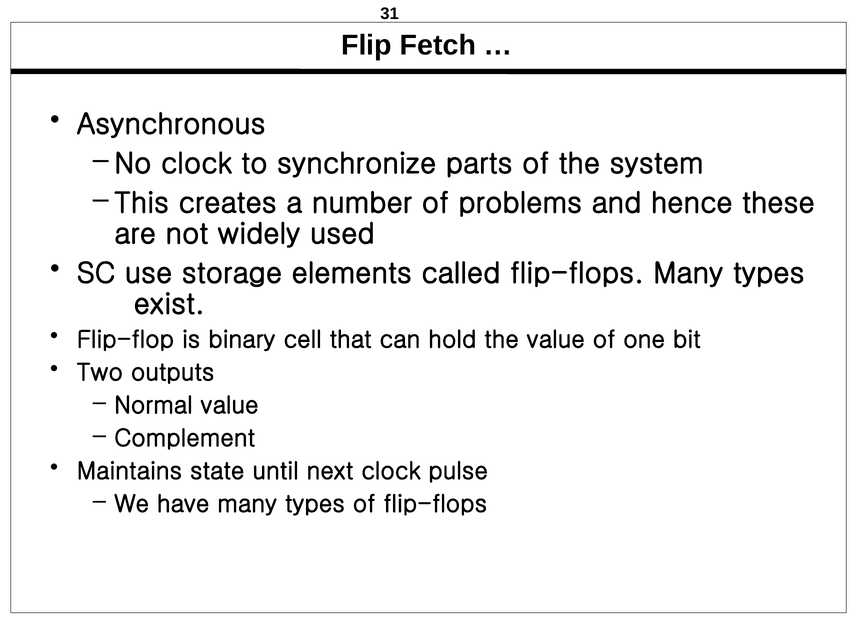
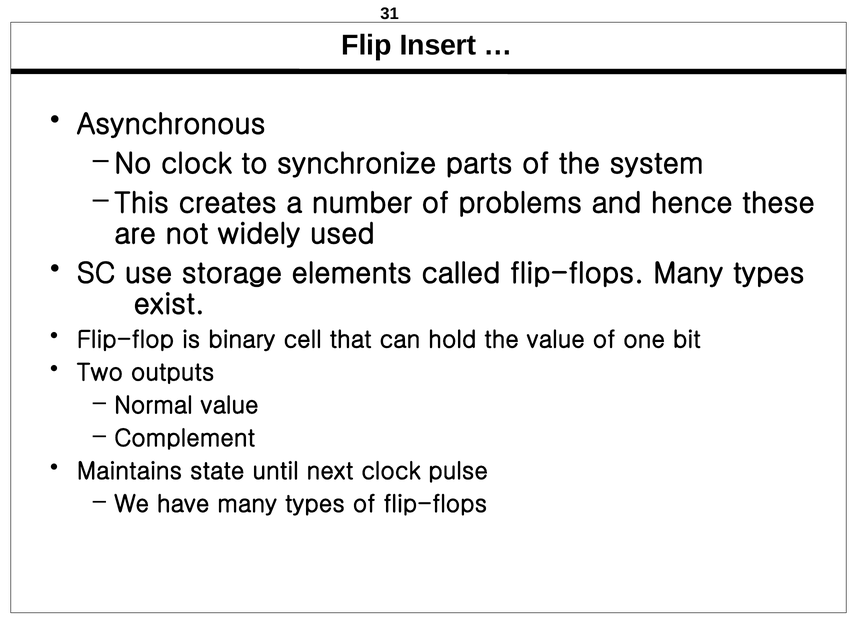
Fetch: Fetch -> Insert
